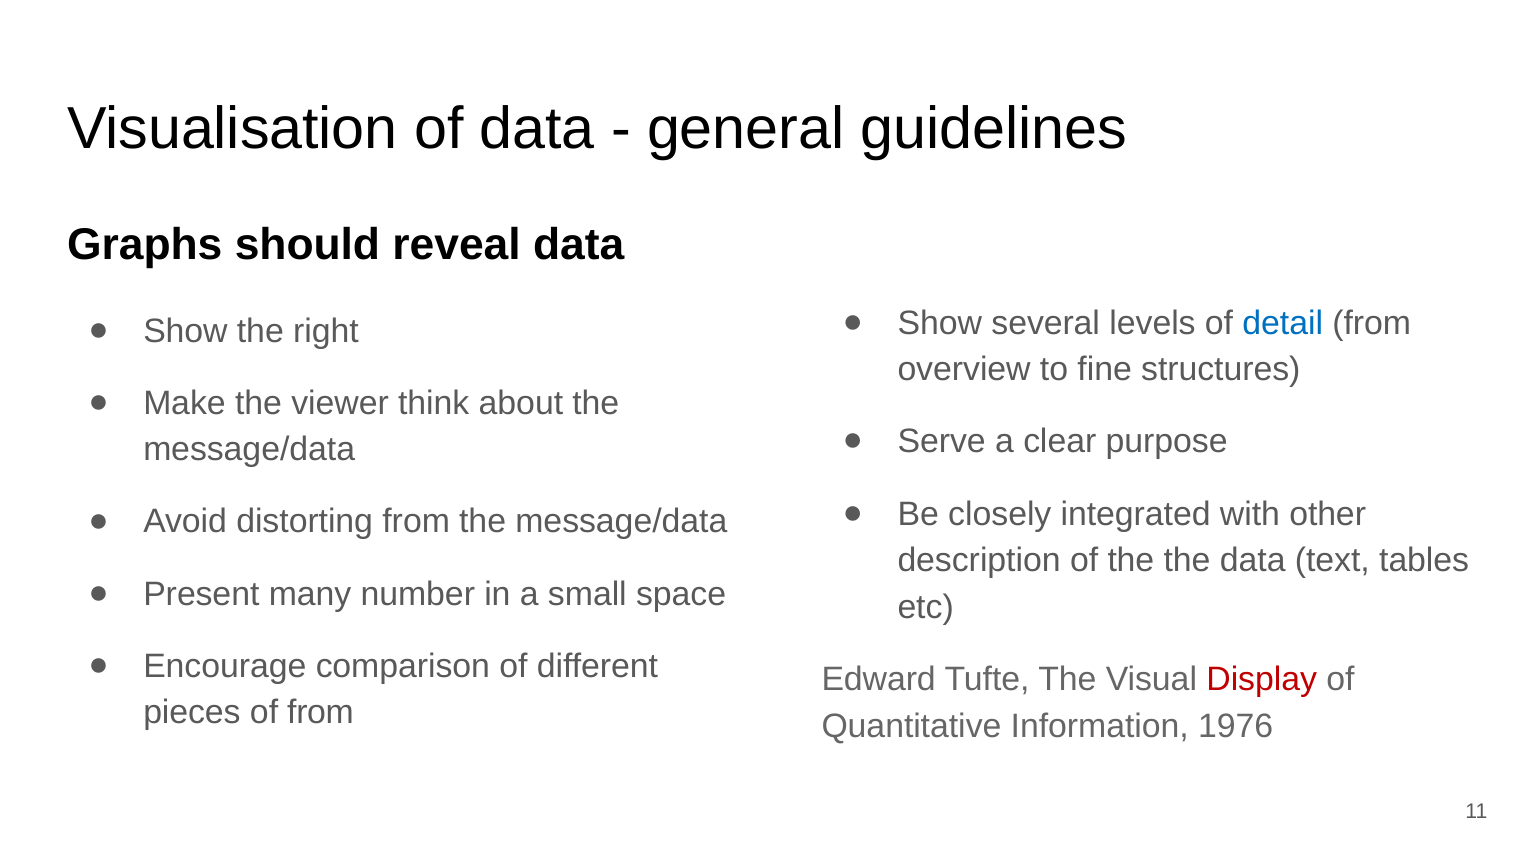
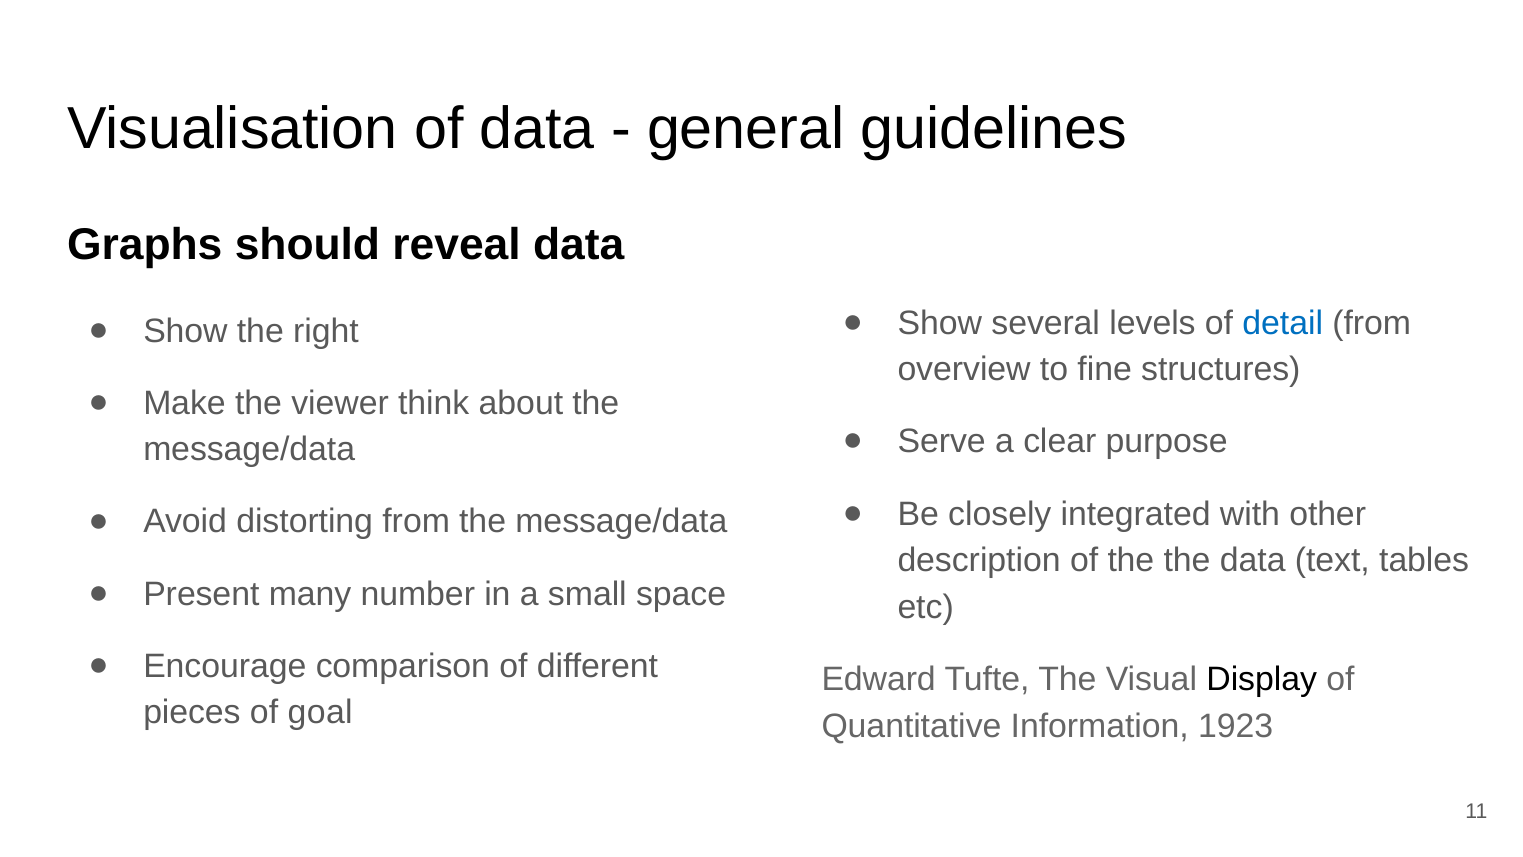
Display colour: red -> black
of from: from -> goal
1976: 1976 -> 1923
